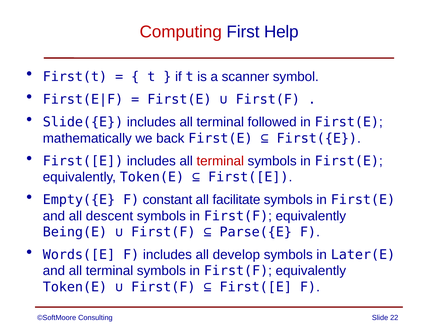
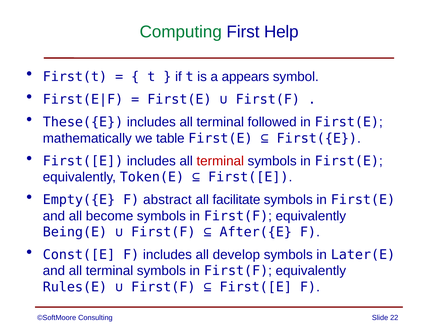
Computing colour: red -> green
scanner: scanner -> appears
Slide({E: Slide({E -> These({E
back: back -> table
constant: constant -> abstract
descent: descent -> become
Parse({E: Parse({E -> After({E
Words([E: Words([E -> Const([E
Token(E at (75, 287): Token(E -> Rules(E
